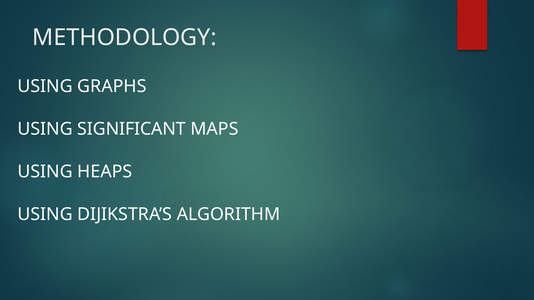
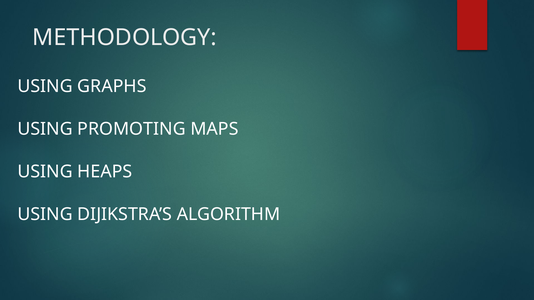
SIGNIFICANT: SIGNIFICANT -> PROMOTING
